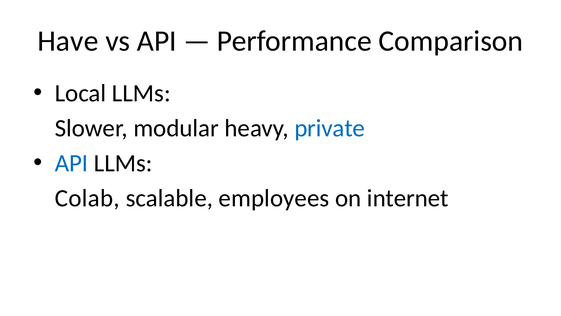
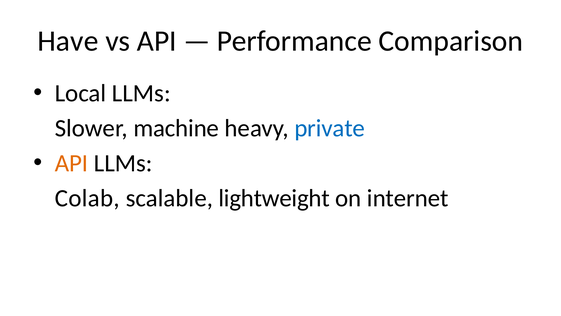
modular: modular -> machine
API at (71, 163) colour: blue -> orange
employees: employees -> lightweight
